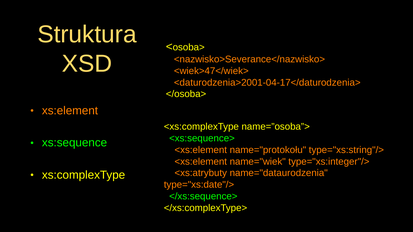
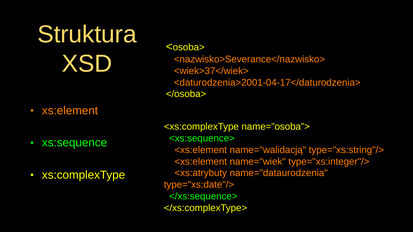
<wiek>47</wiek>: <wiek>47</wiek> -> <wiek>37</wiek>
name="protokołu: name="protokołu -> name="walidacją
